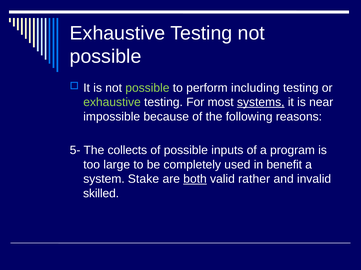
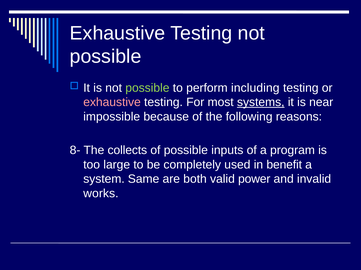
exhaustive at (112, 102) colour: light green -> pink
5-: 5- -> 8-
Stake: Stake -> Same
both underline: present -> none
rather: rather -> power
skilled: skilled -> works
